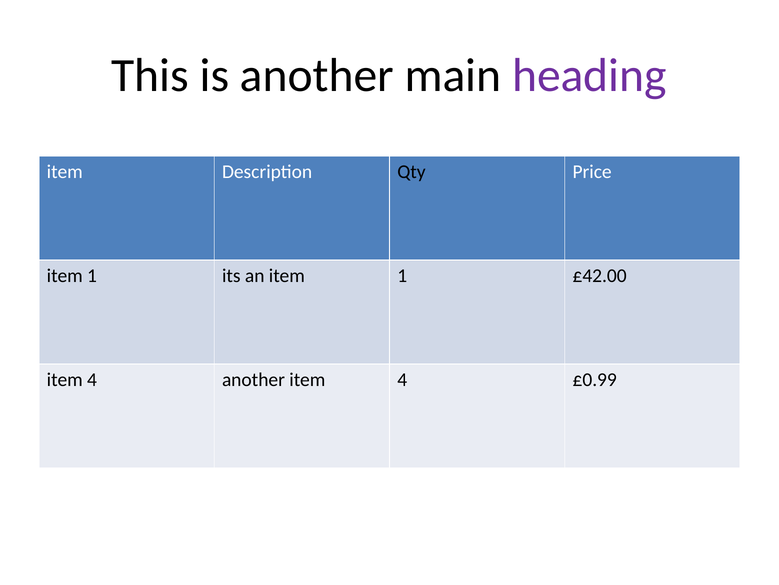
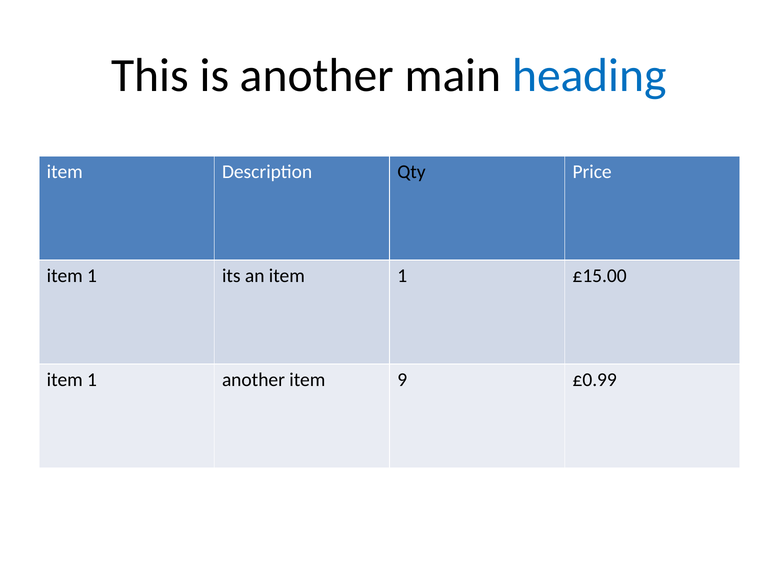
heading colour: purple -> blue
£42.00: £42.00 -> £15.00
4 at (92, 380): 4 -> 1
another item 4: 4 -> 9
